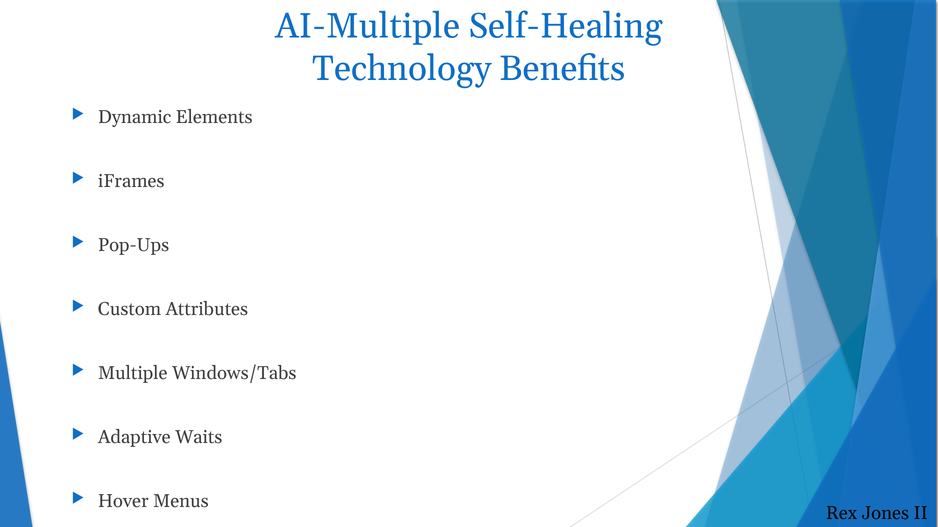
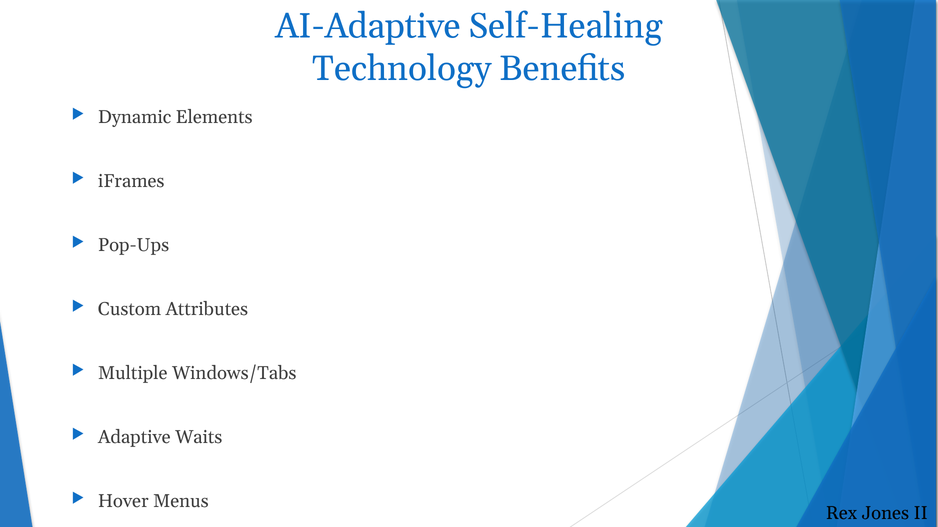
AI-Multiple: AI-Multiple -> AI-Adaptive
